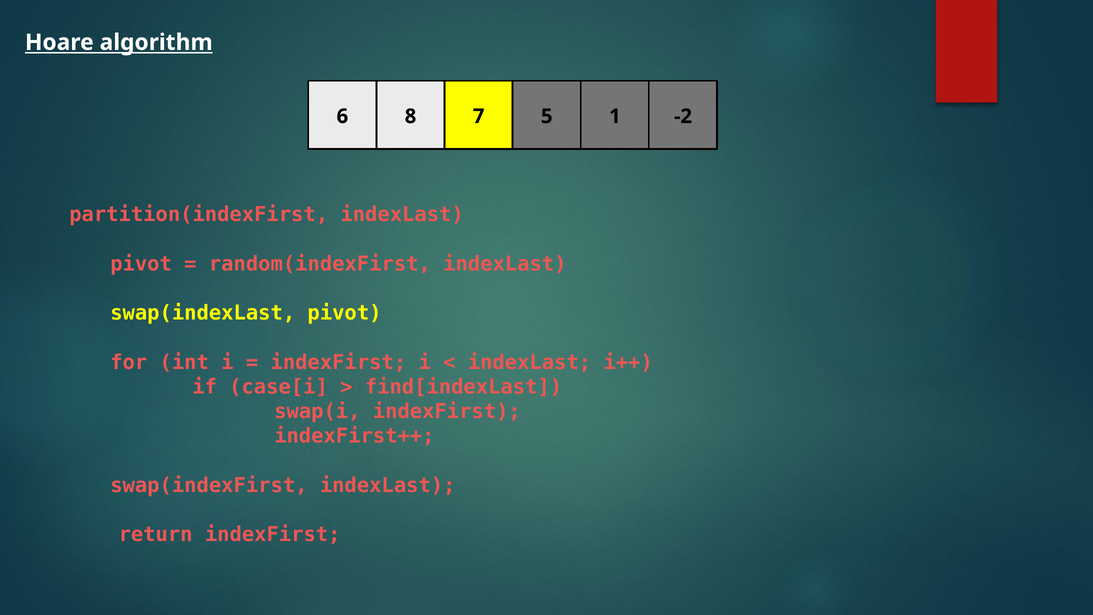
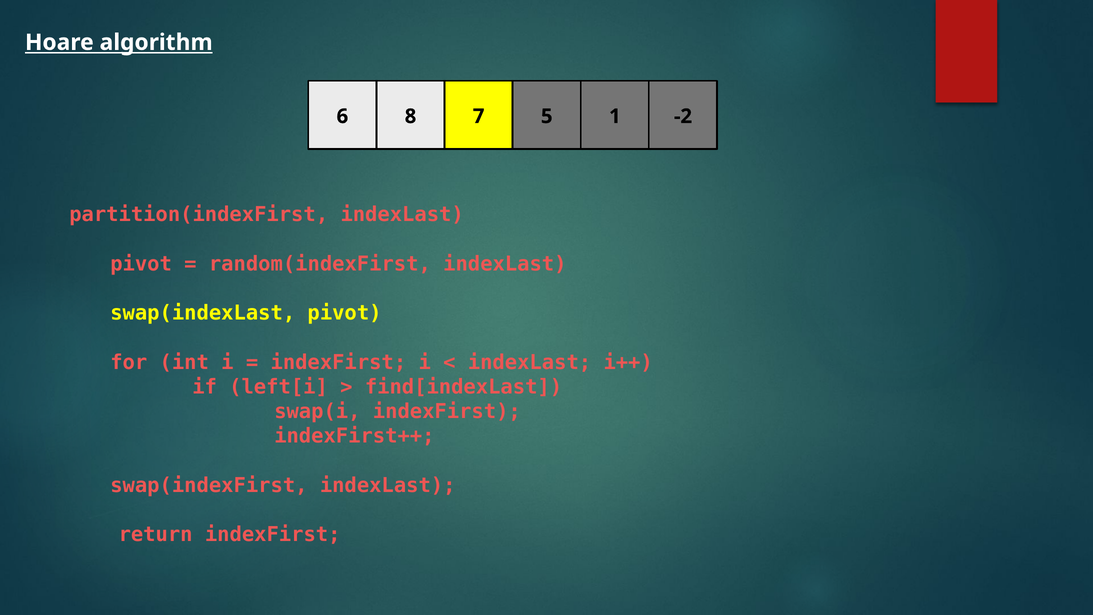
case[i: case[i -> left[i
